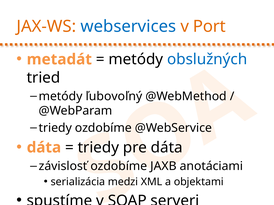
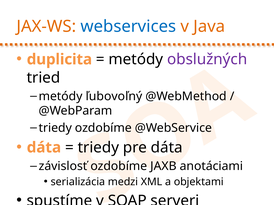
Port: Port -> Java
metadát: metadát -> duplicita
obslužných colour: blue -> purple
